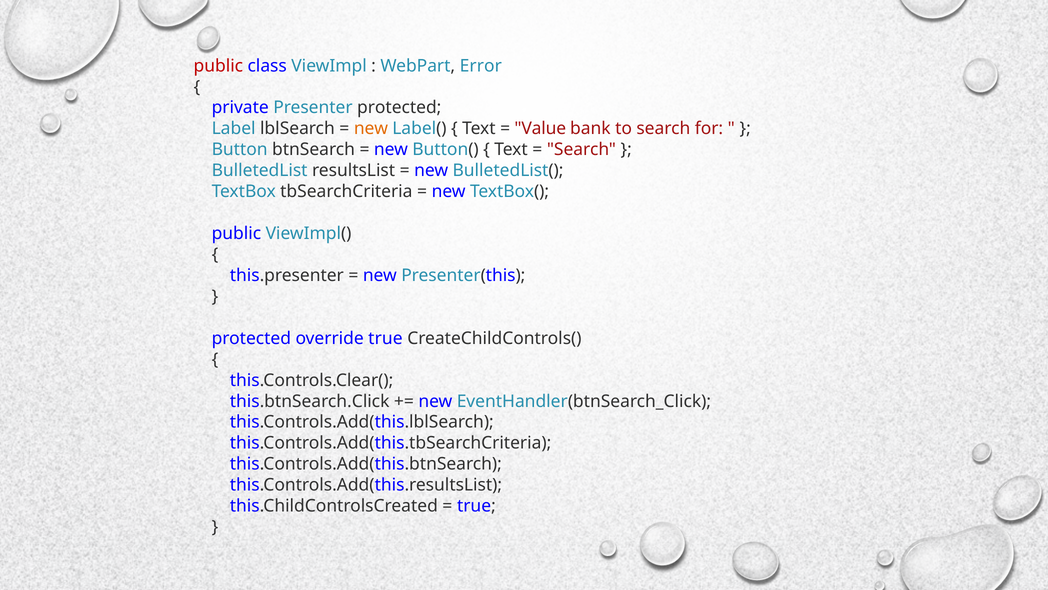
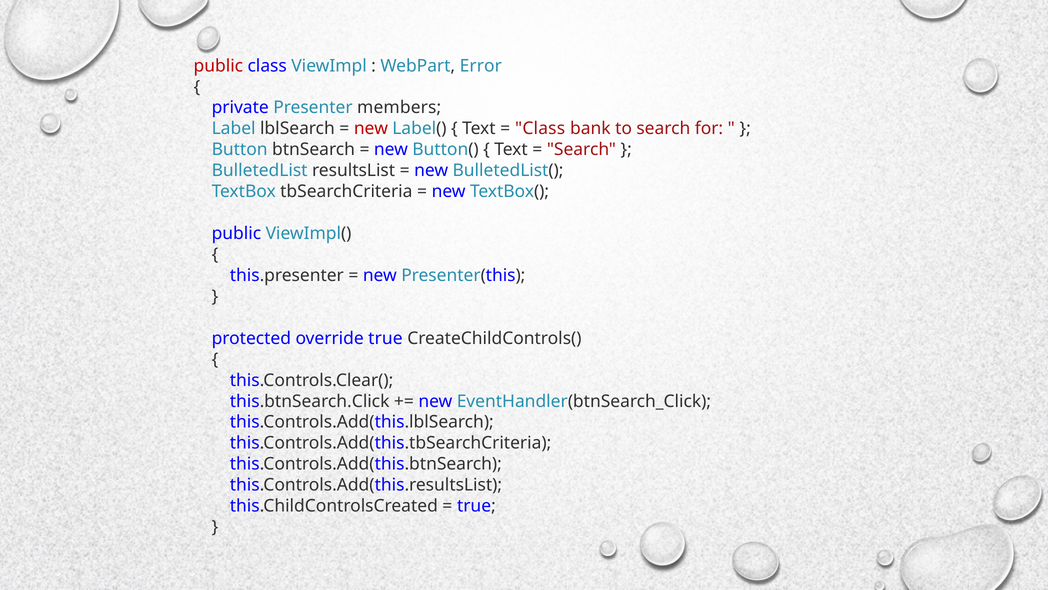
Presenter protected: protected -> members
new at (371, 129) colour: orange -> red
Value at (540, 129): Value -> Class
